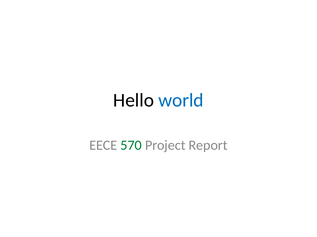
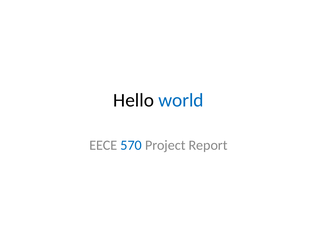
570 colour: green -> blue
